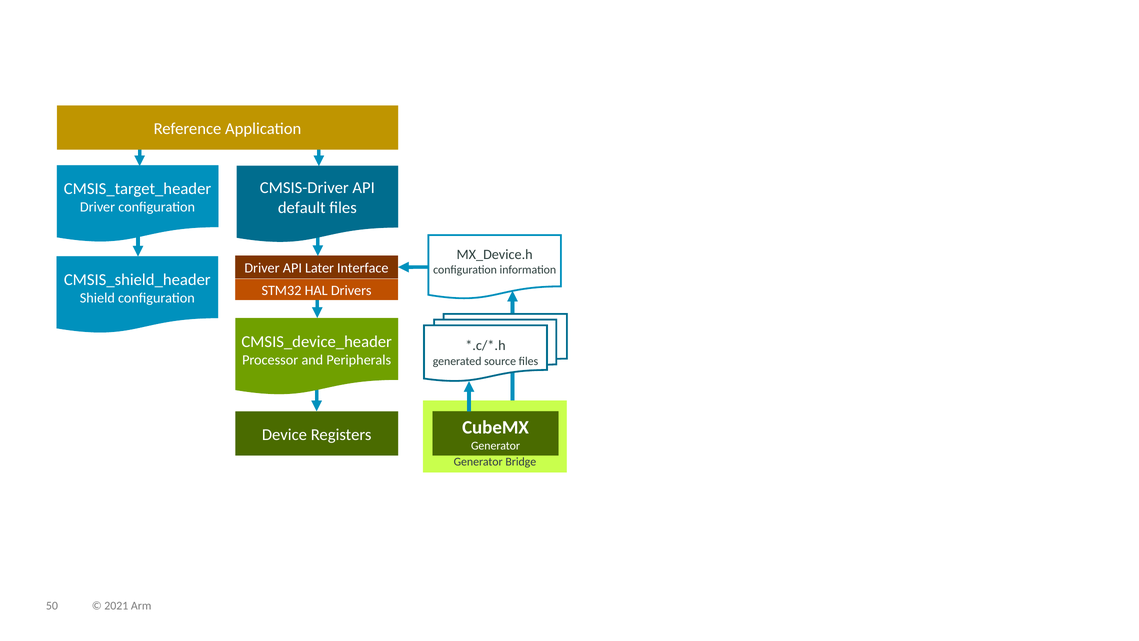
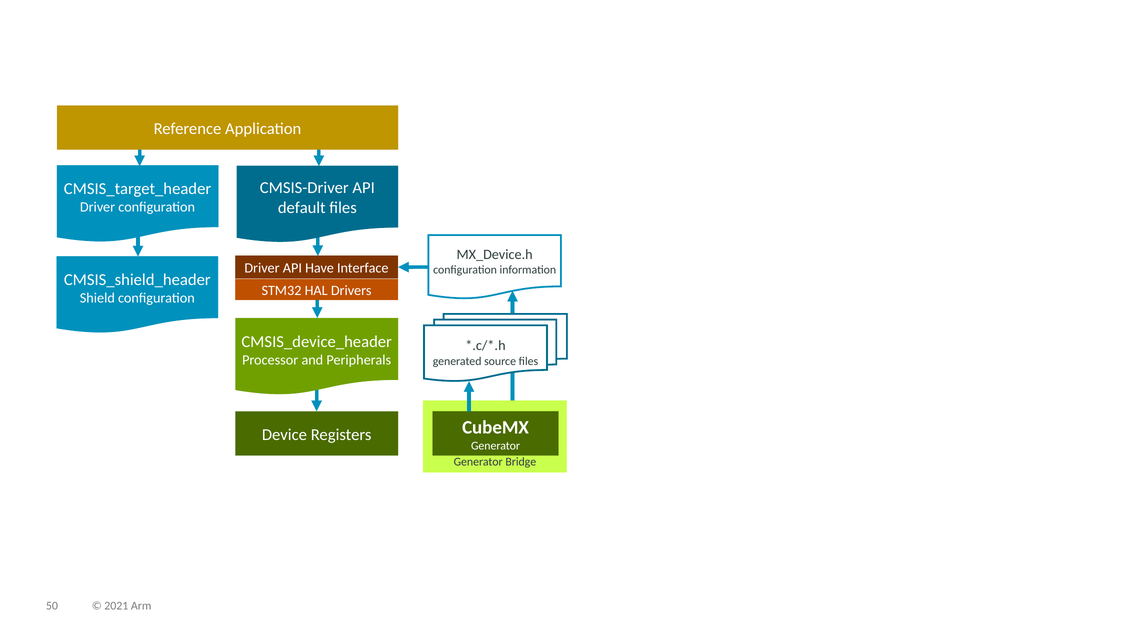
Later: Later -> Have
